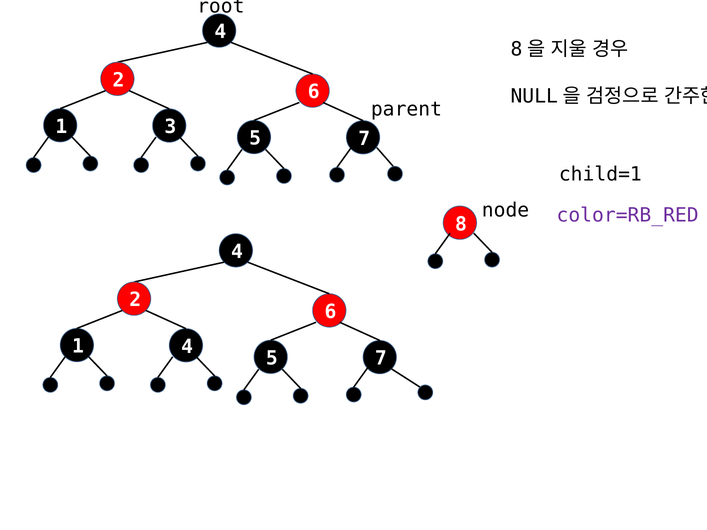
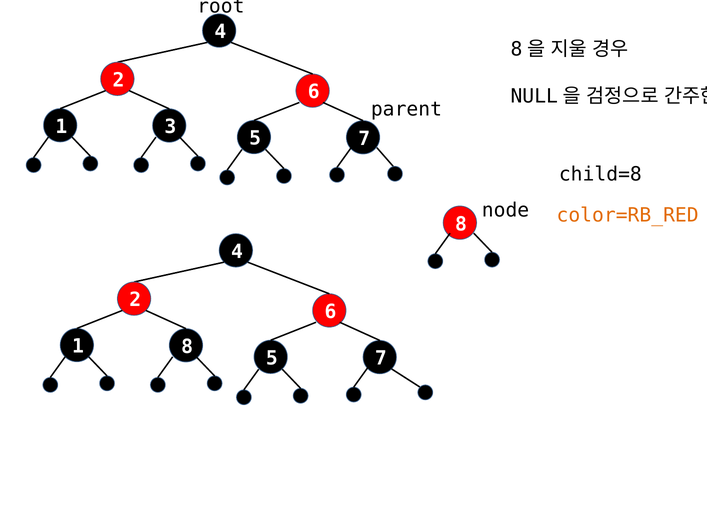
child=1: child=1 -> child=8
color=RB_RED colour: purple -> orange
1 4: 4 -> 8
